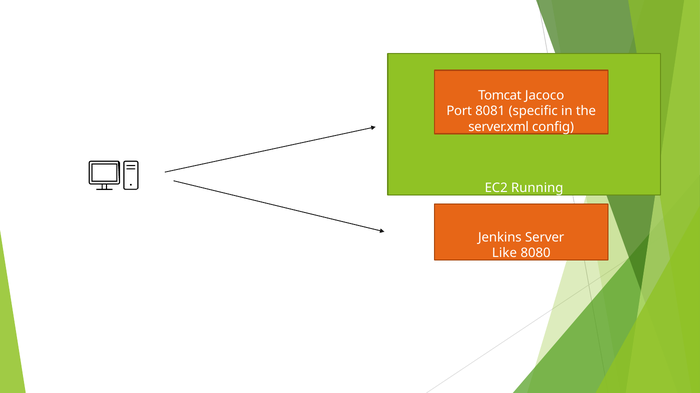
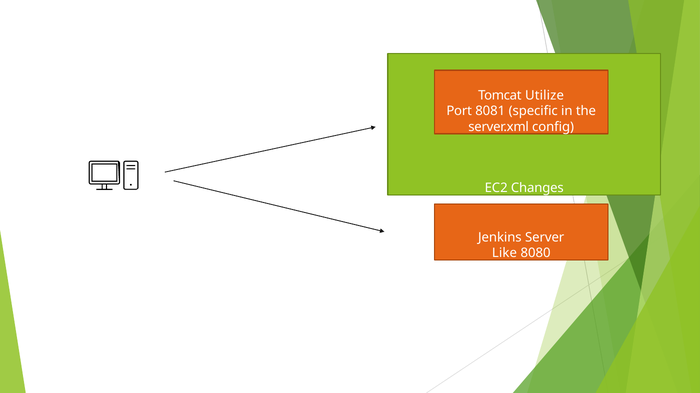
Jacoco: Jacoco -> Utilize
Running: Running -> Changes
